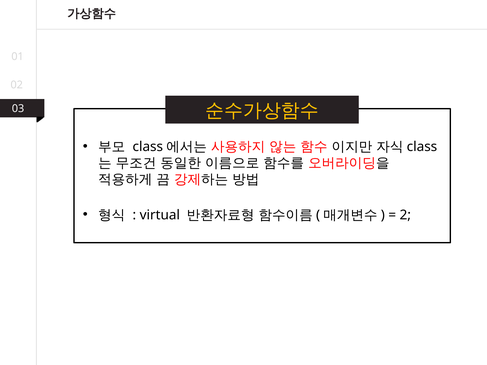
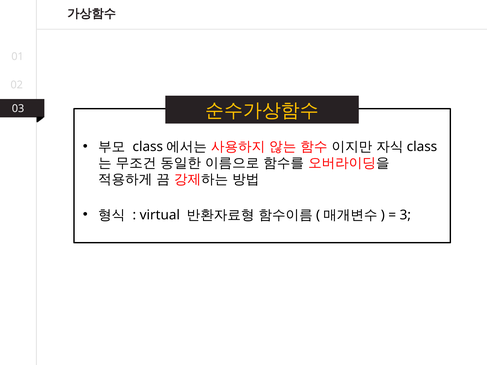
2: 2 -> 3
